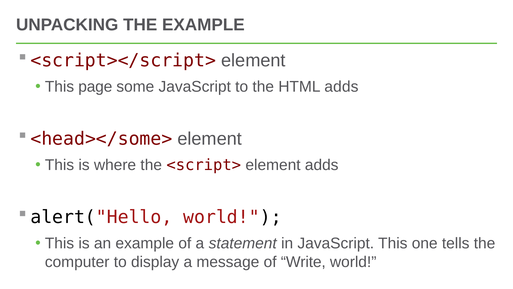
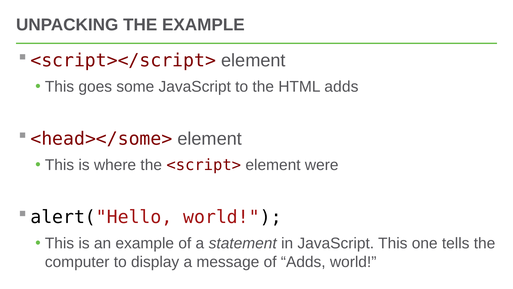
page: page -> goes
element adds: adds -> were
of Write: Write -> Adds
